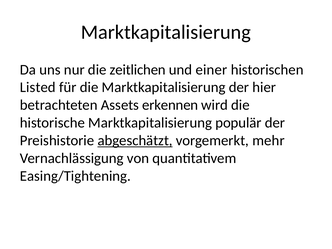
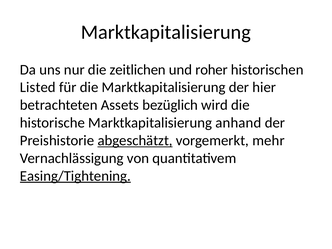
einer: einer -> roher
erkennen: erkennen -> bezüglich
populär: populär -> anhand
Easing/Tightening underline: none -> present
